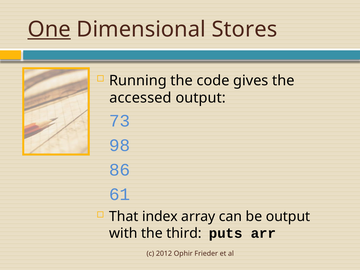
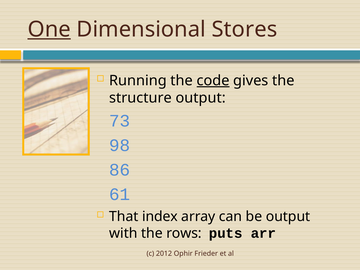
code underline: none -> present
accessed: accessed -> structure
third: third -> rows
